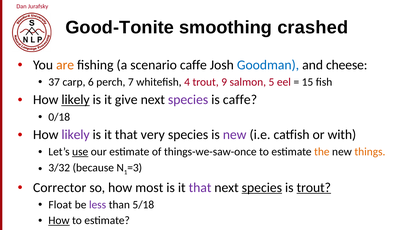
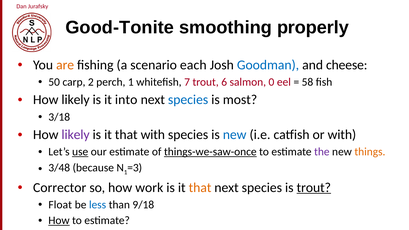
crashed: crashed -> properly
scenario caffe: caffe -> each
37: 37 -> 50
6: 6 -> 2
perch 7: 7 -> 1
4: 4 -> 7
9: 9 -> 6
5: 5 -> 0
15: 15 -> 58
likely at (76, 100) underline: present -> none
give: give -> into
species at (188, 100) colour: purple -> blue
is caffe: caffe -> most
0/18: 0/18 -> 3/18
that very: very -> with
new at (235, 135) colour: purple -> blue
things-we-saw-once underline: none -> present
the colour: orange -> purple
3/32: 3/32 -> 3/48
most: most -> work
that at (200, 188) colour: purple -> orange
species at (262, 188) underline: present -> none
less colour: purple -> blue
5/18: 5/18 -> 9/18
